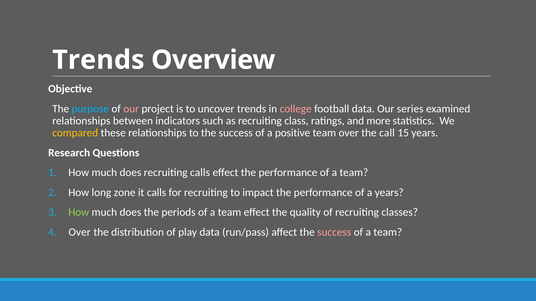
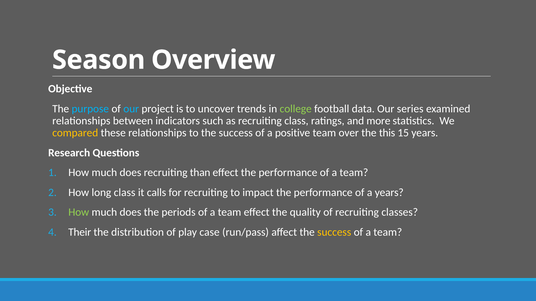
Trends at (98, 60): Trends -> Season
our at (131, 109) colour: pink -> light blue
college colour: pink -> light green
call: call -> this
recruiting calls: calls -> than
long zone: zone -> class
Over at (80, 233): Over -> Their
play data: data -> case
success at (334, 233) colour: pink -> yellow
